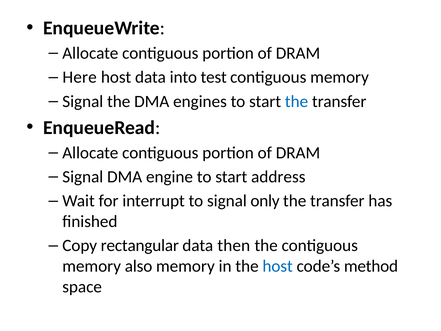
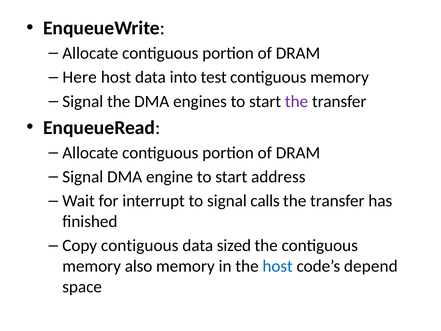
the at (297, 101) colour: blue -> purple
only: only -> calls
Copy rectangular: rectangular -> contiguous
then: then -> sized
method: method -> depend
